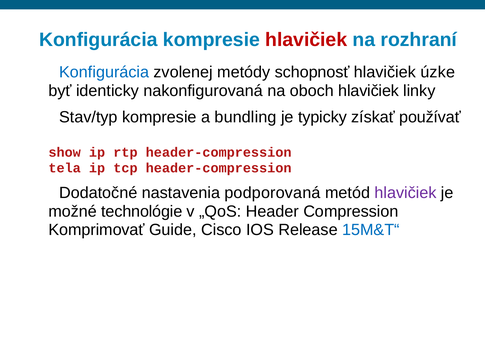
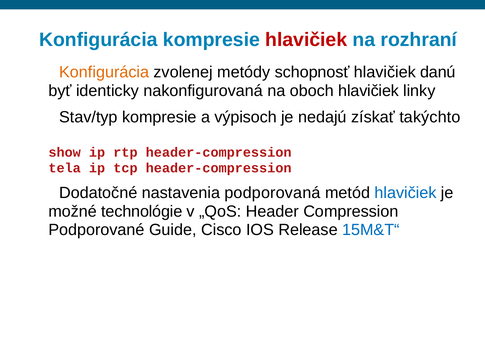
Konfigurácia at (104, 72) colour: blue -> orange
úzke: úzke -> danú
bundling: bundling -> výpisoch
typicky: typicky -> nedajú
používať: používať -> takýchto
hlavičiek at (406, 193) colour: purple -> blue
Komprimovať: Komprimovať -> Podporované
